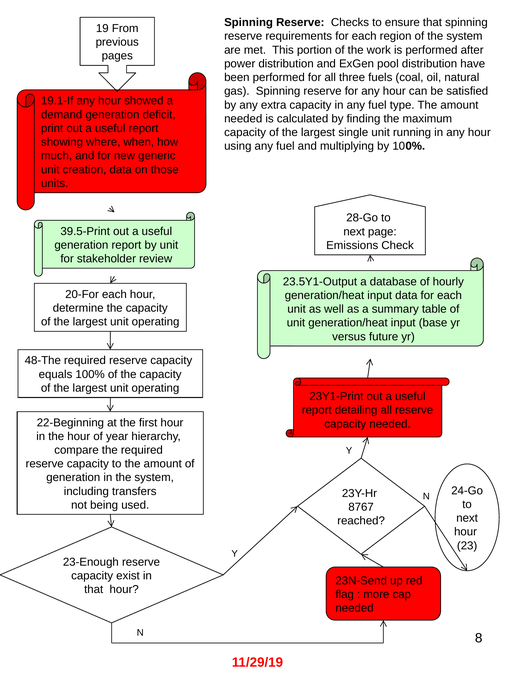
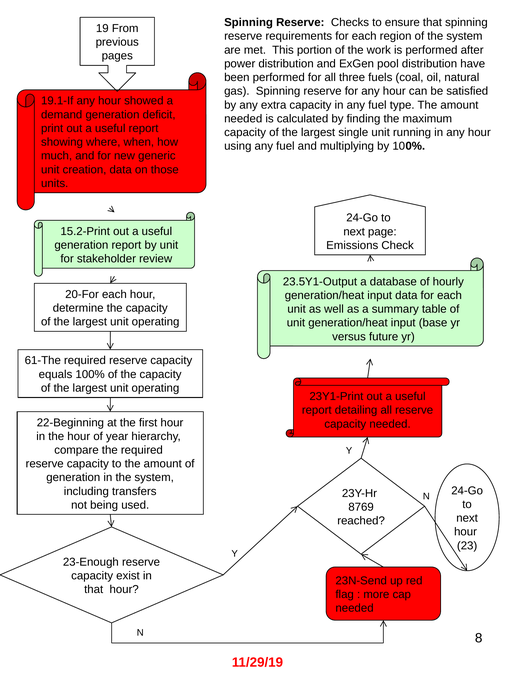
28-Go at (362, 218): 28-Go -> 24-Go
39.5-Print: 39.5-Print -> 15.2-Print
48-The: 48-The -> 61-The
8767: 8767 -> 8769
